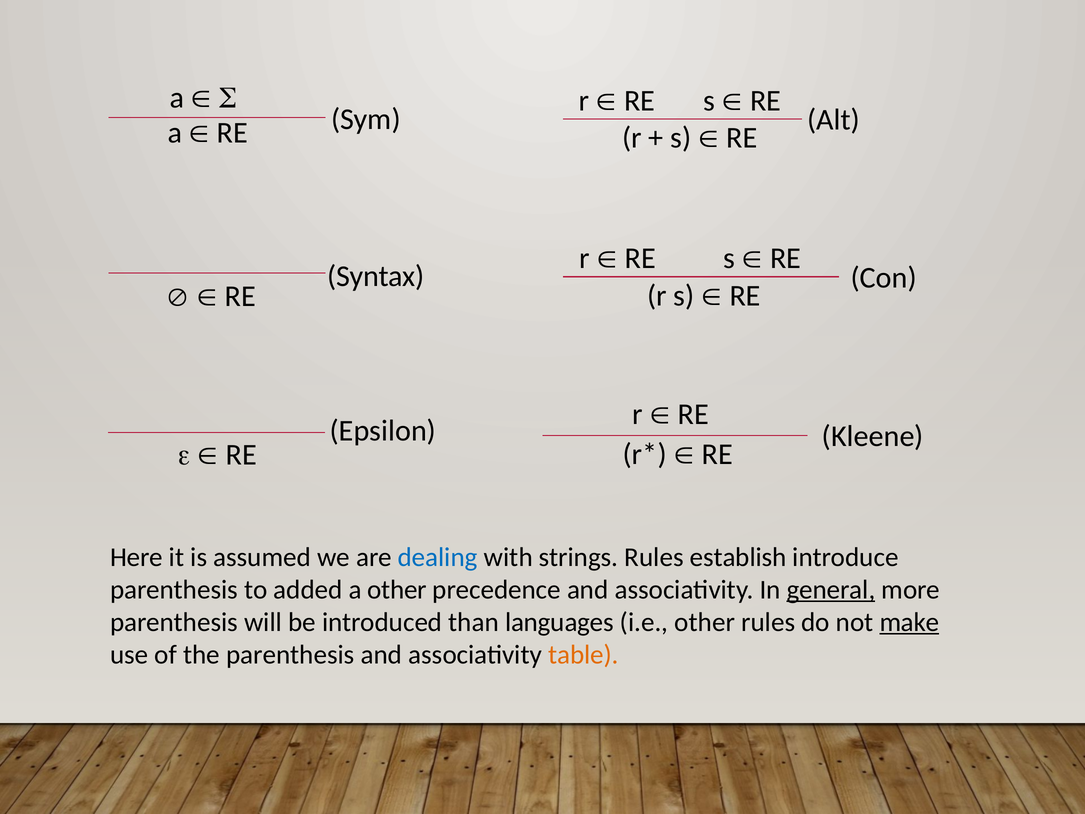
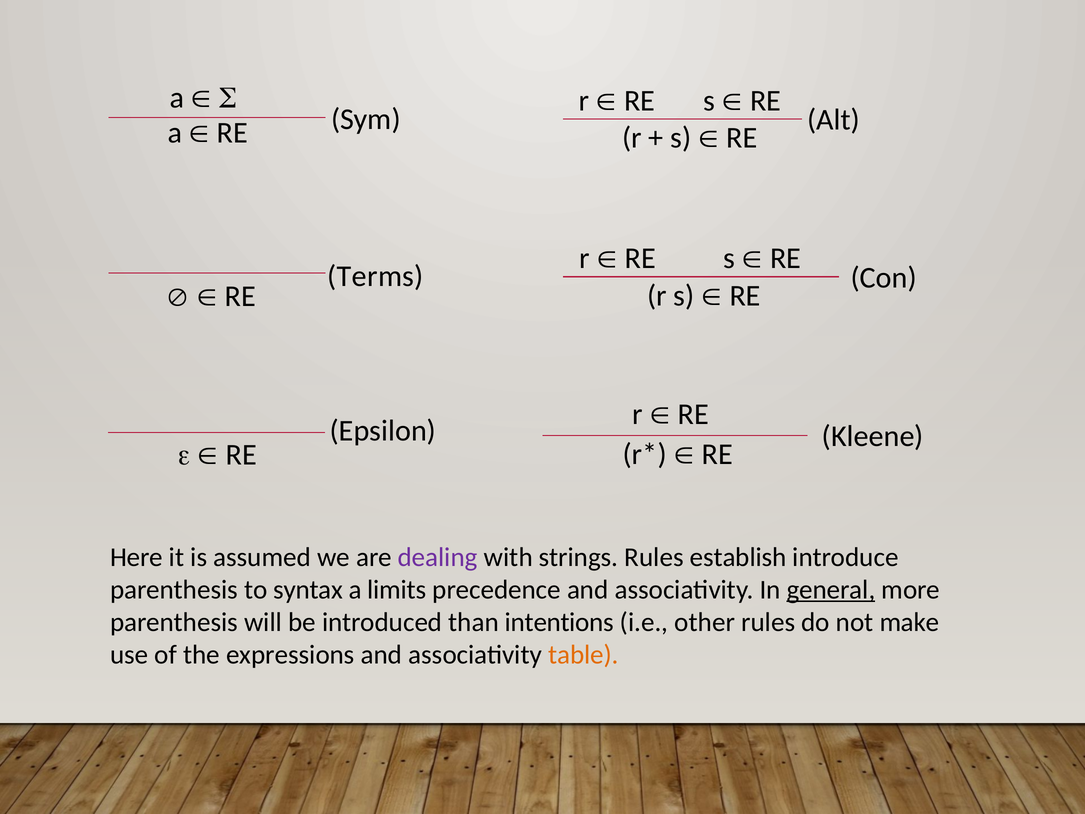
Syntax: Syntax -> Terms
dealing colour: blue -> purple
added: added -> syntax
a other: other -> limits
languages: languages -> intentions
make underline: present -> none
the parenthesis: parenthesis -> expressions
